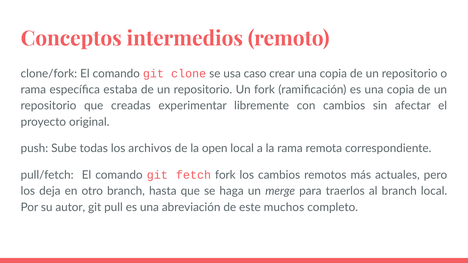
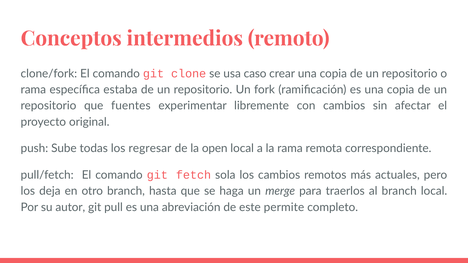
creadas: creadas -> fuentes
archivos: archivos -> regresar
fetch fork: fork -> sola
muchos: muchos -> permite
